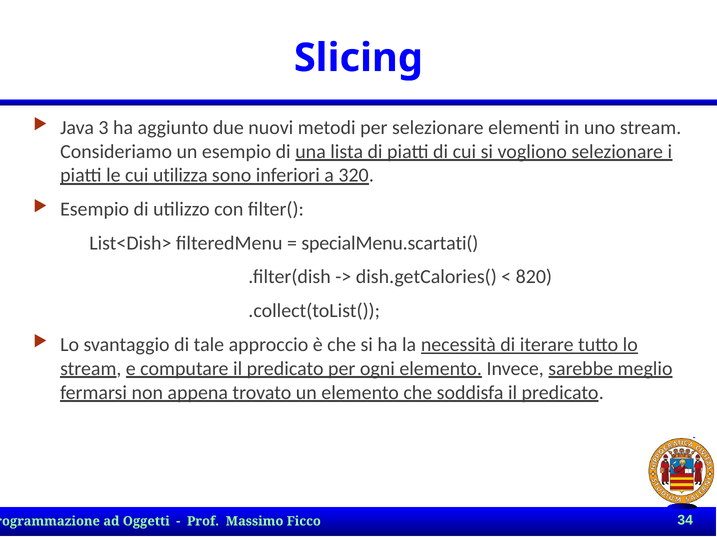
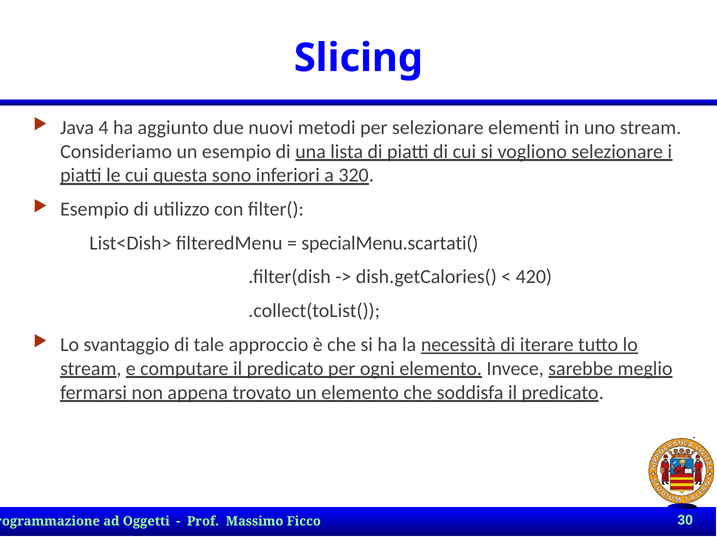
3: 3 -> 4
utilizza: utilizza -> questa
820: 820 -> 420
34: 34 -> 30
